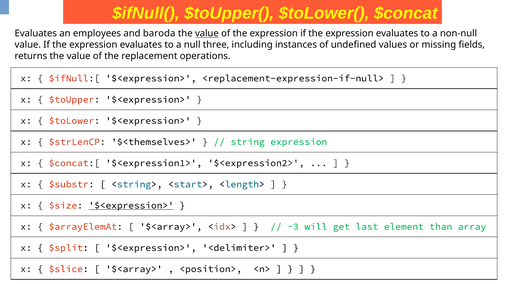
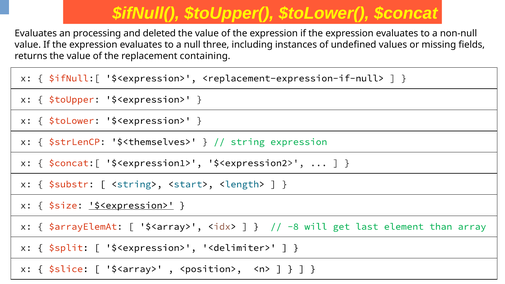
employees: employees -> processing
baroda: baroda -> deleted
value at (207, 33) underline: present -> none
operations: operations -> containing
-3: -3 -> -8
